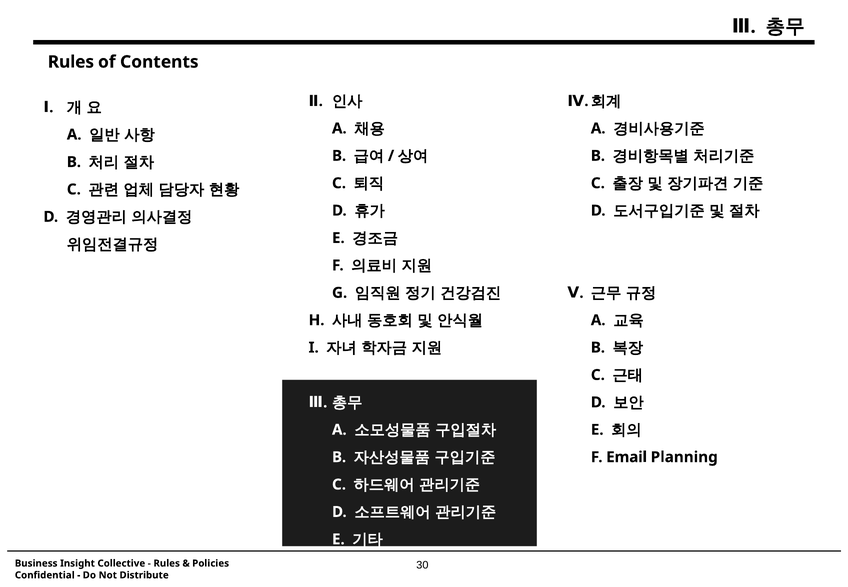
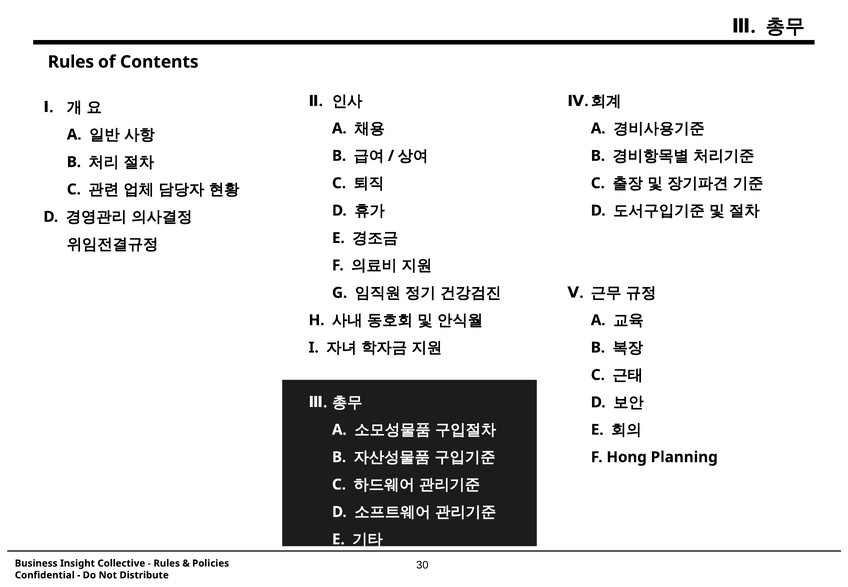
Email: Email -> Hong
